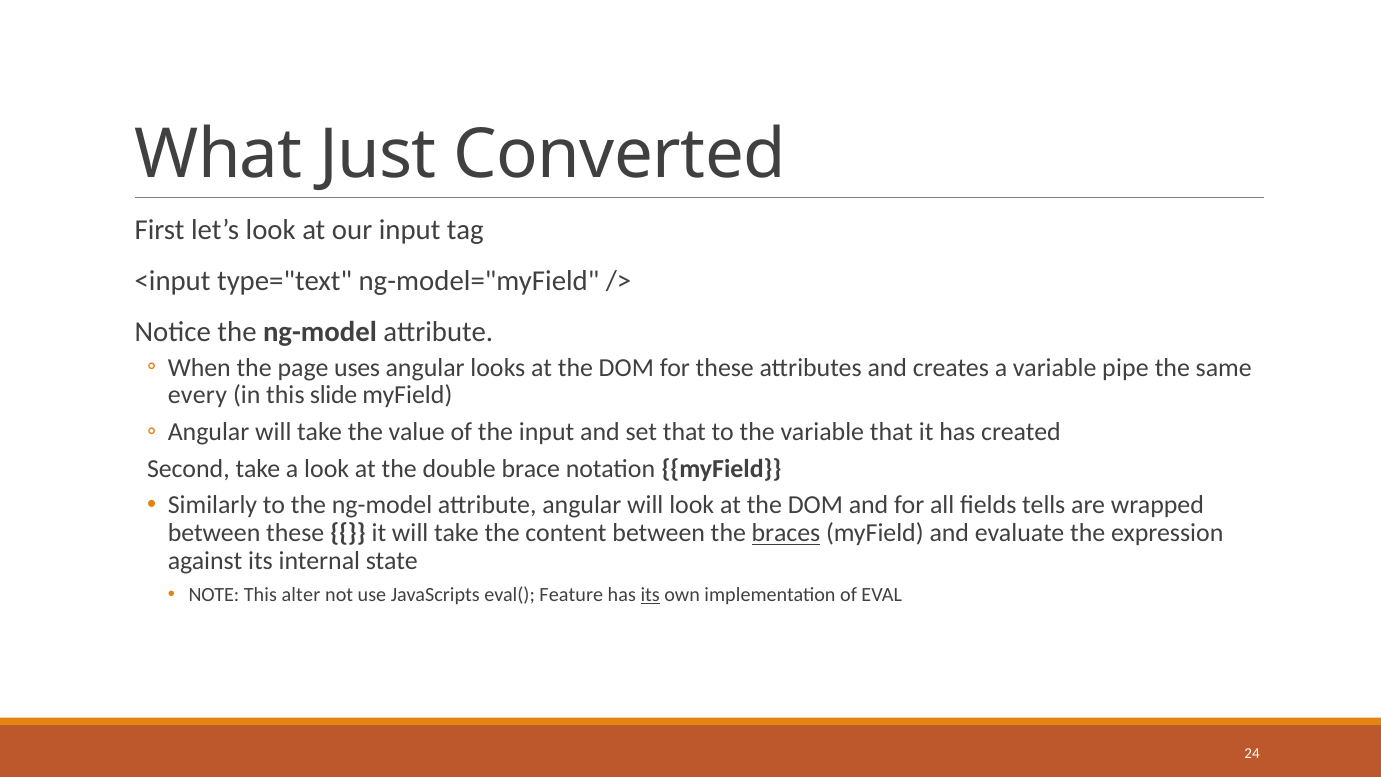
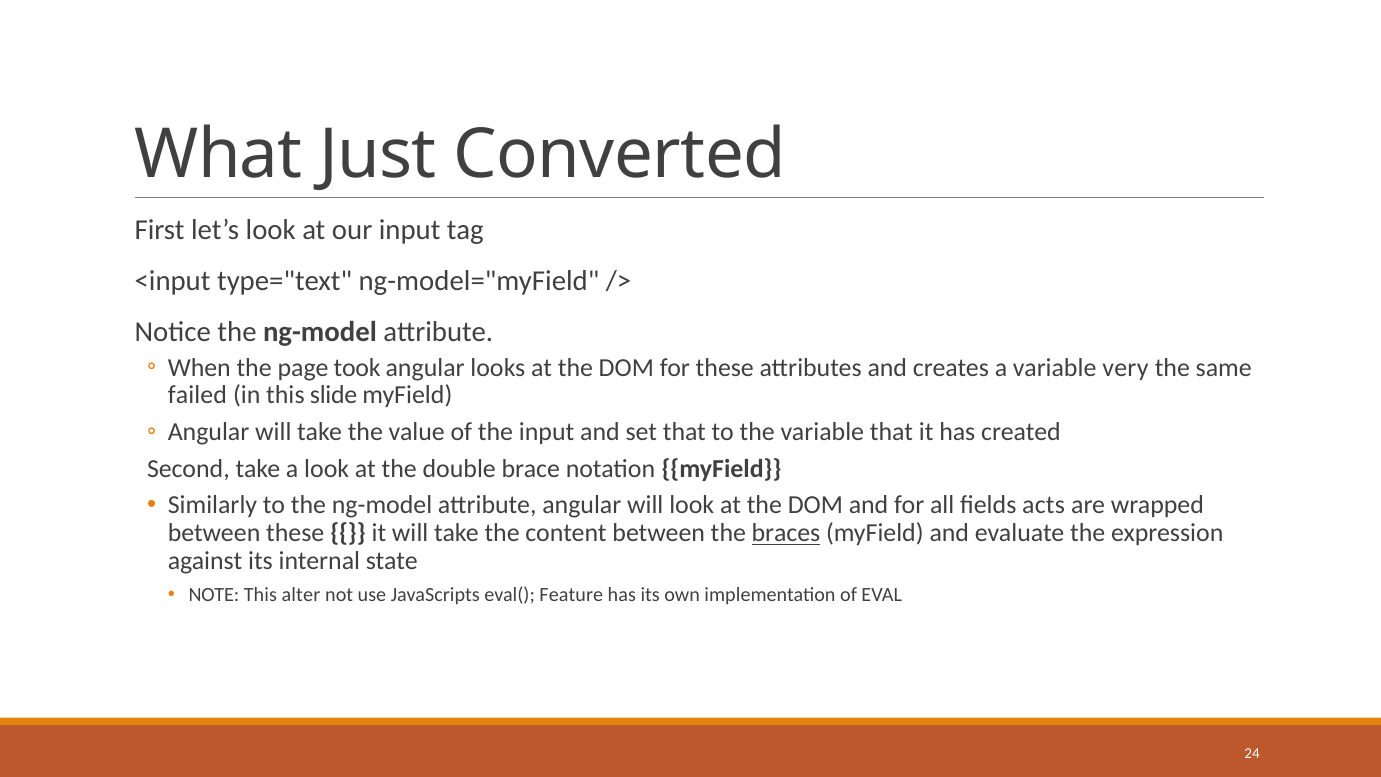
uses: uses -> took
pipe: pipe -> very
every: every -> failed
tells: tells -> acts
its at (650, 595) underline: present -> none
